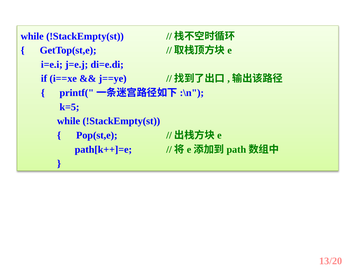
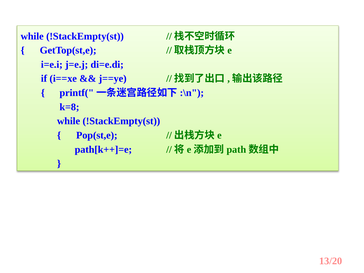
k=5: k=5 -> k=8
